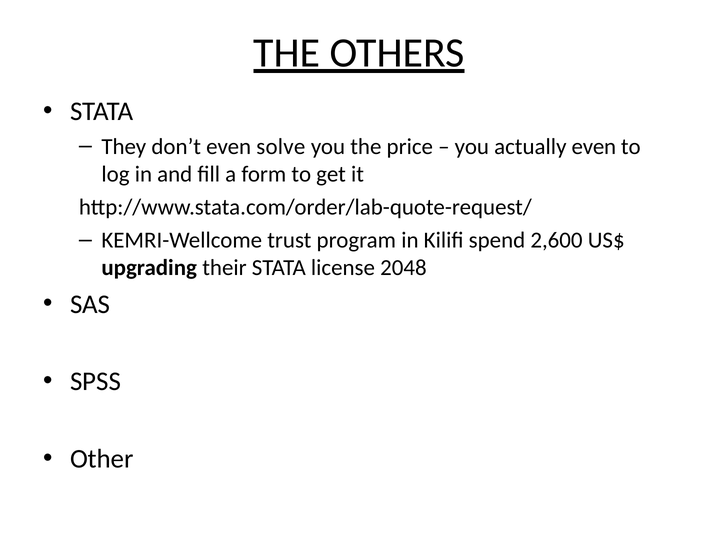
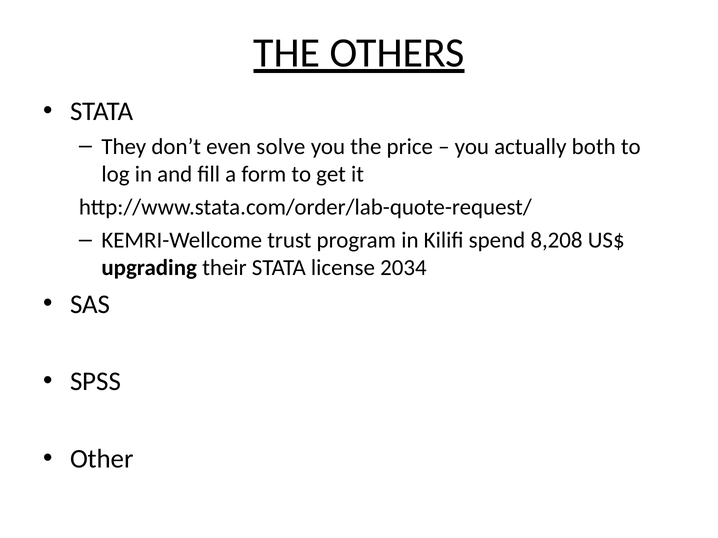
actually even: even -> both
2,600: 2,600 -> 8,208
2048: 2048 -> 2034
